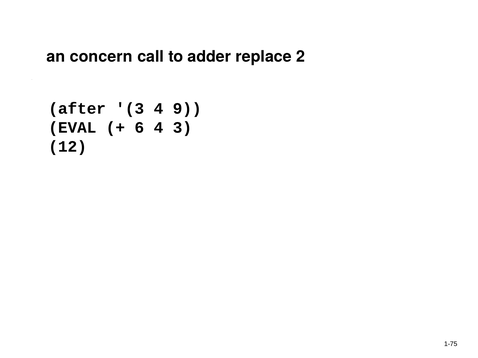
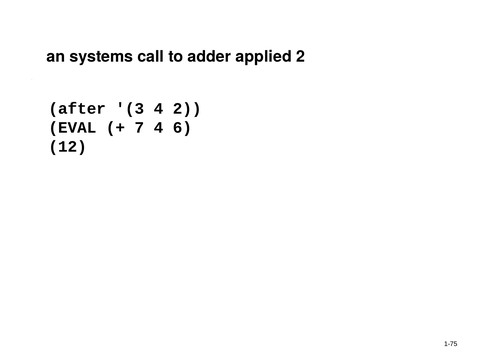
concern: concern -> systems
replace: replace -> applied
4 9: 9 -> 2
6: 6 -> 7
4 3: 3 -> 6
